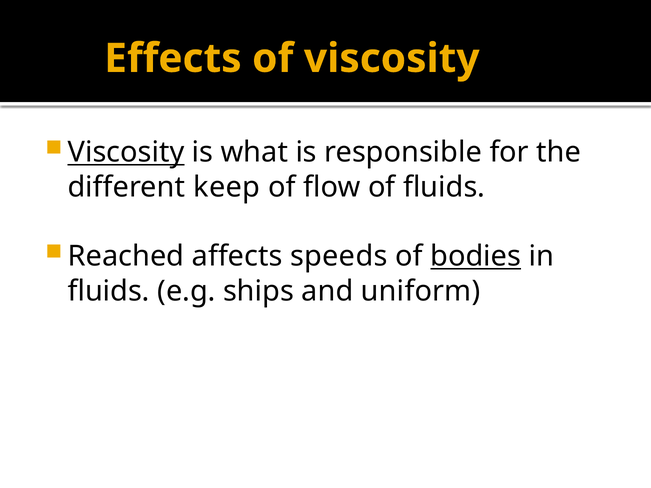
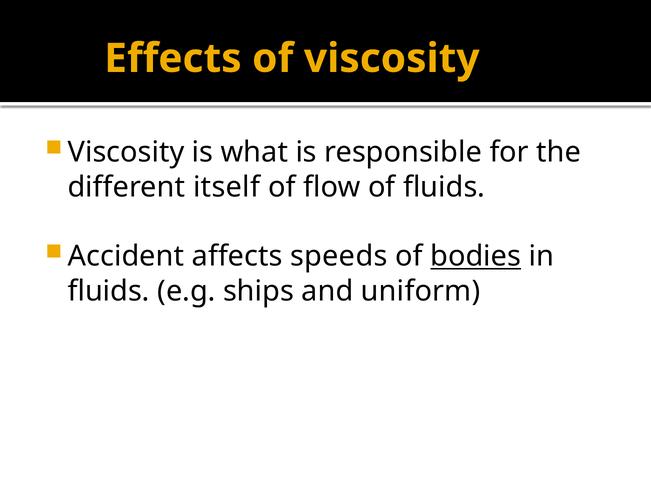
Viscosity at (126, 152) underline: present -> none
keep: keep -> itself
Reached: Reached -> Accident
